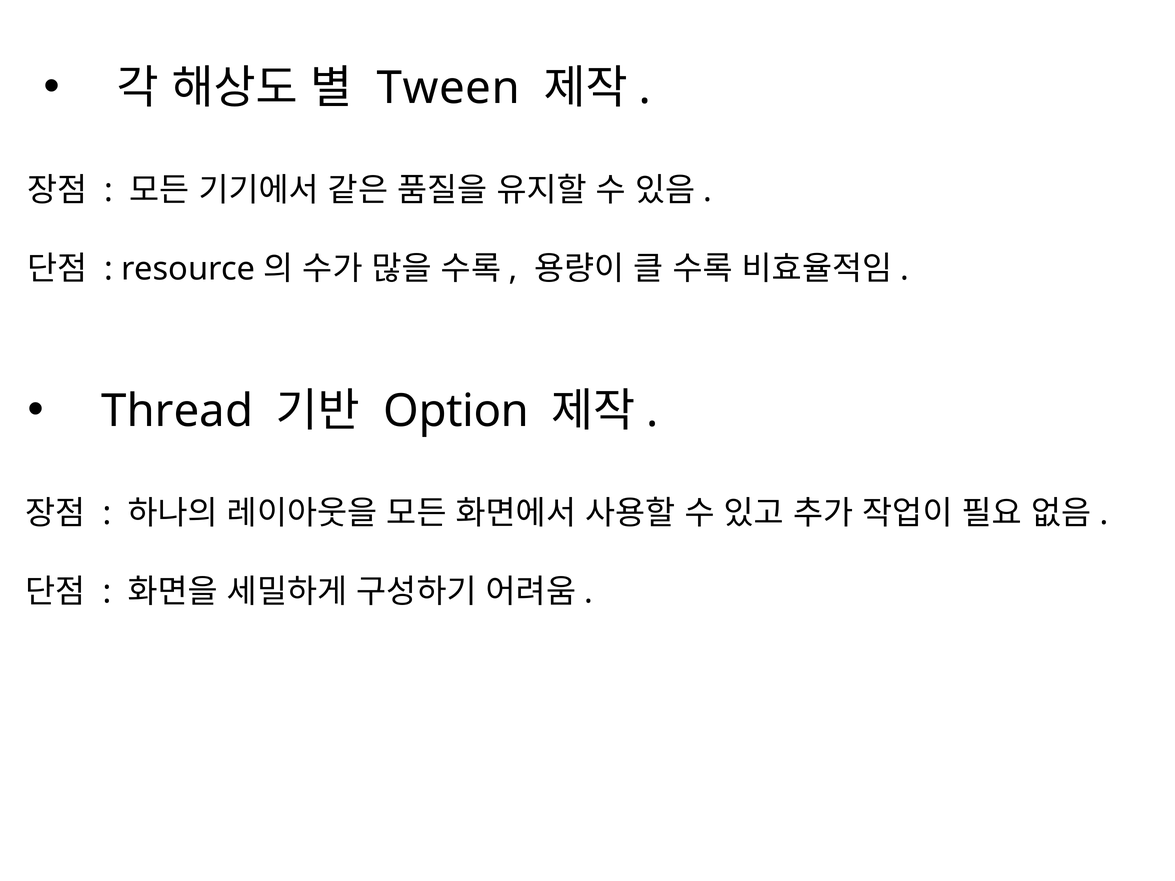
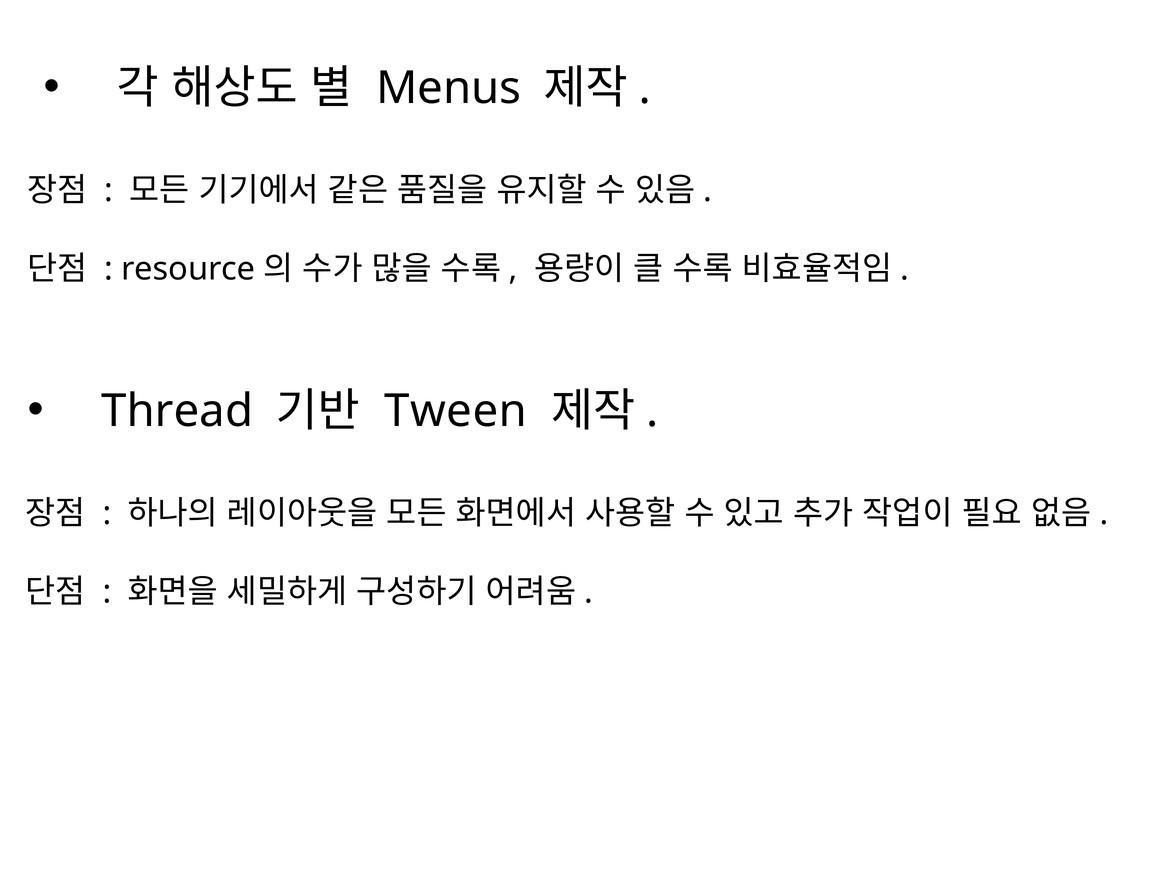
Tween: Tween -> Menus
Option: Option -> Tween
